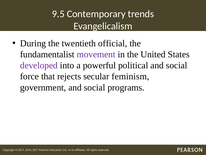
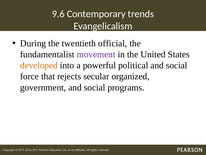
9.5: 9.5 -> 9.6
developed colour: purple -> orange
feminism: feminism -> organized
